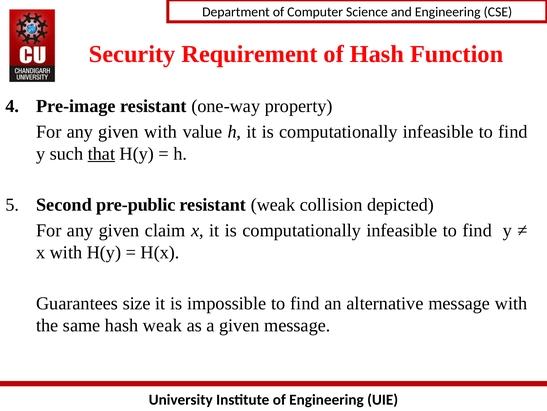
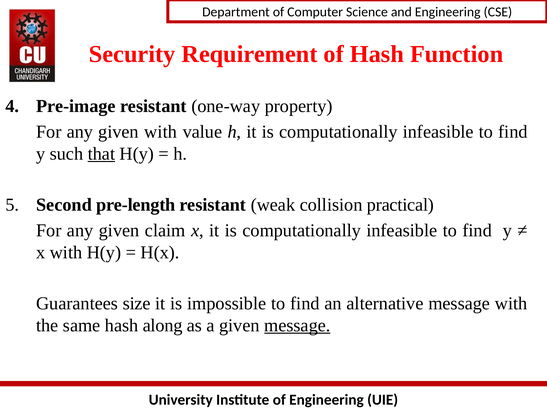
pre-public: pre-public -> pre-length
depicted: depicted -> practical
hash weak: weak -> along
message at (297, 325) underline: none -> present
